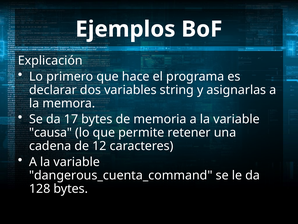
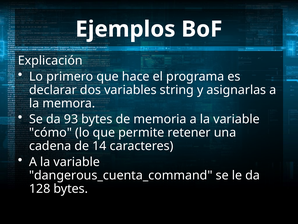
17: 17 -> 93
causa: causa -> cómo
12: 12 -> 14
